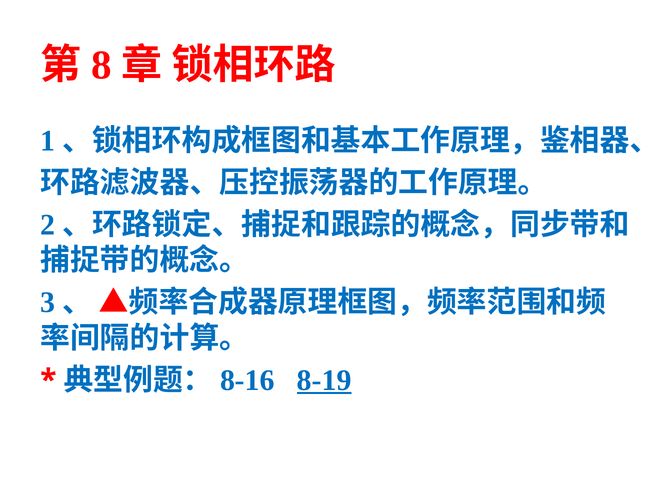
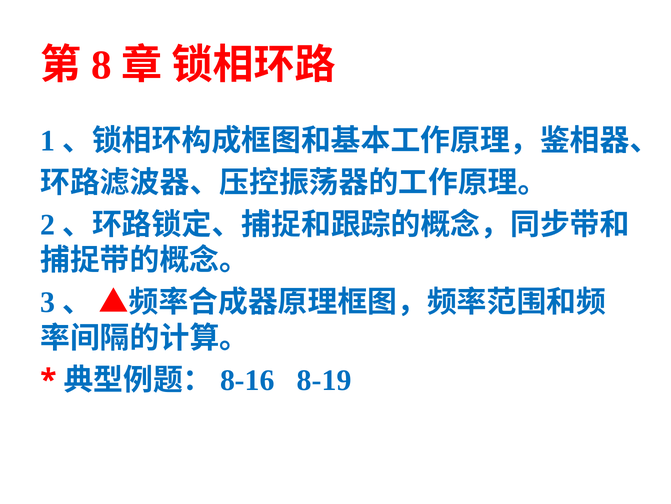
8-19 underline: present -> none
